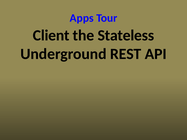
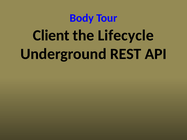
Apps: Apps -> Body
Stateless: Stateless -> Lifecycle
